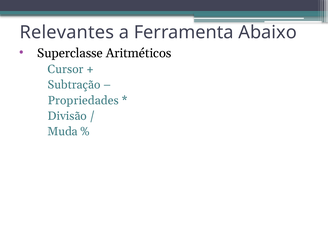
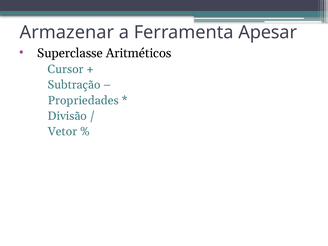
Relevantes: Relevantes -> Armazenar
Abaixo: Abaixo -> Apesar
Muda: Muda -> Vetor
